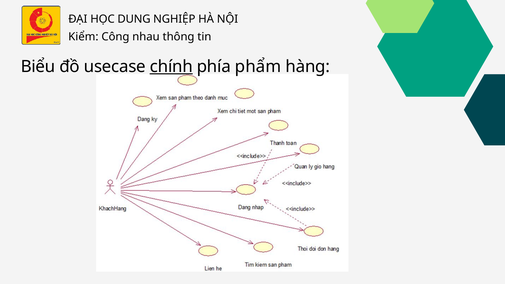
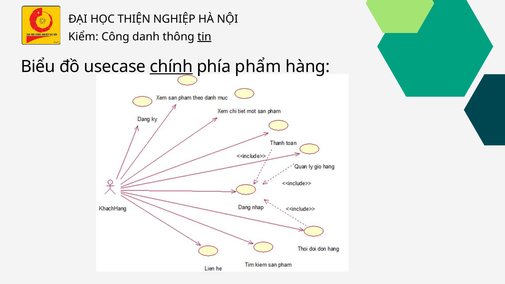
DUNG: DUNG -> THIỆN
nhau: nhau -> danh
tin underline: none -> present
